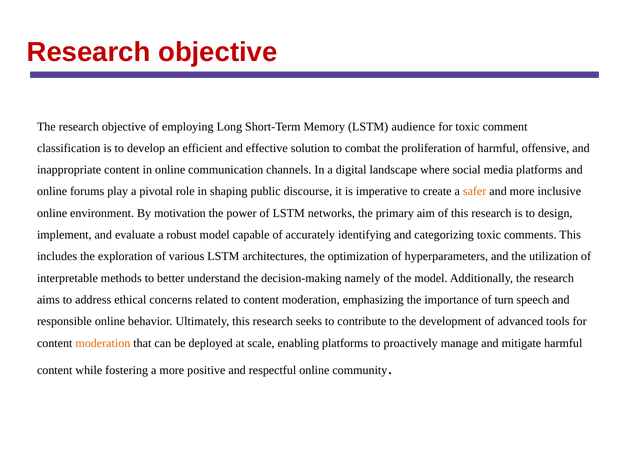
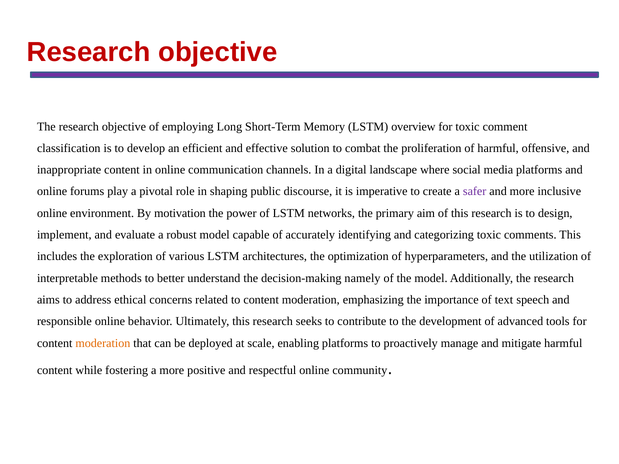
audience: audience -> overview
safer colour: orange -> purple
turn: turn -> text
